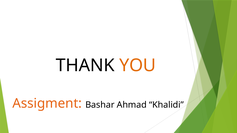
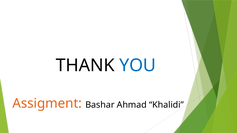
YOU colour: orange -> blue
